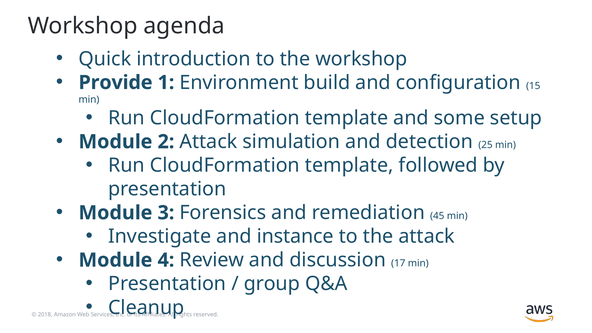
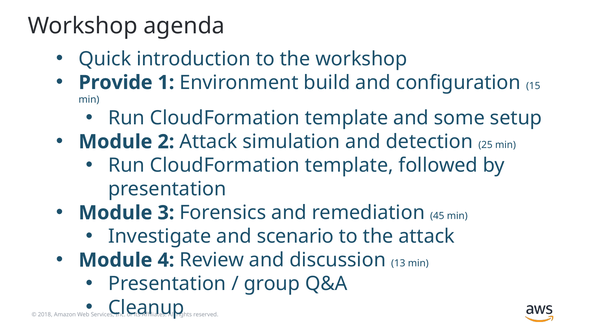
instance: instance -> scenario
17: 17 -> 13
